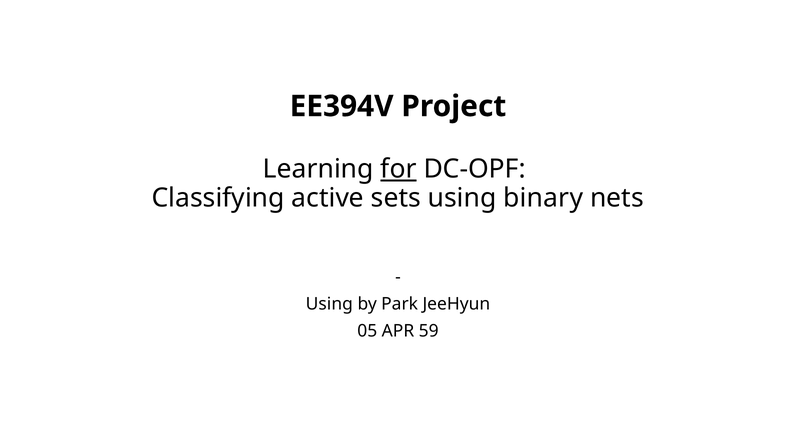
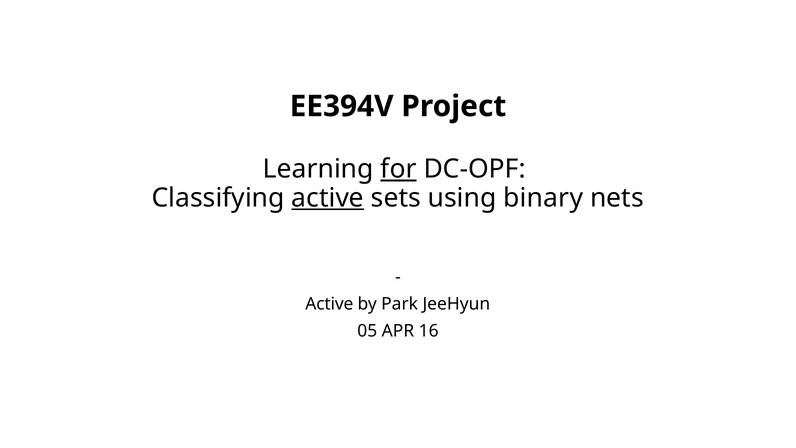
active at (328, 198) underline: none -> present
Using at (329, 304): Using -> Active
59: 59 -> 16
